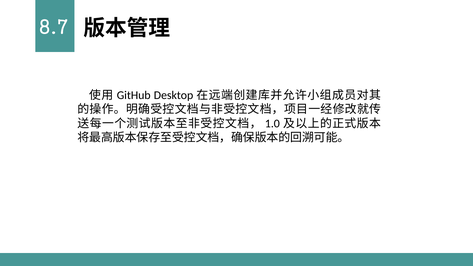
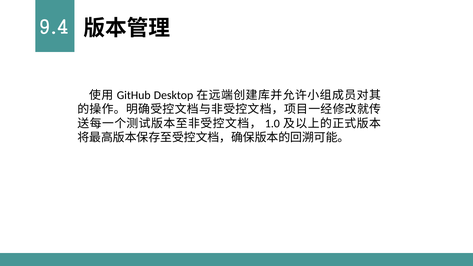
8.7: 8.7 -> 9.4
